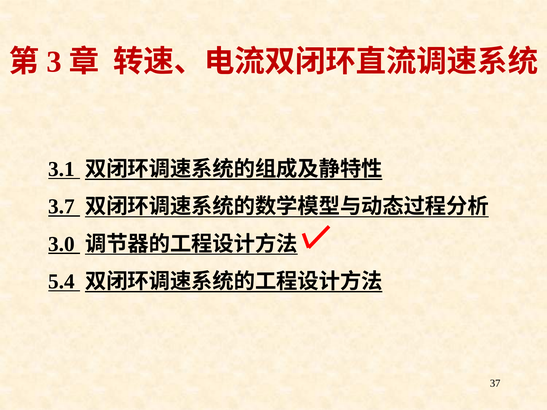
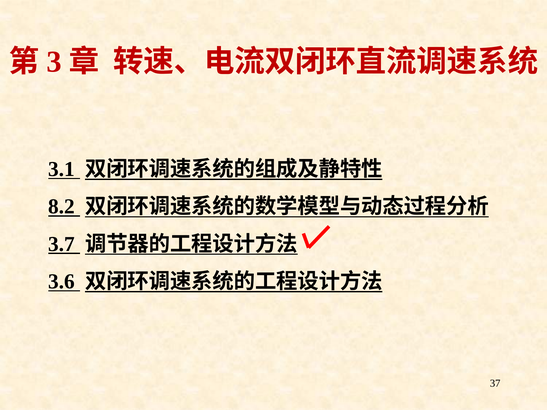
3.7: 3.7 -> 8.2
3.0: 3.0 -> 3.7
5.4: 5.4 -> 3.6
